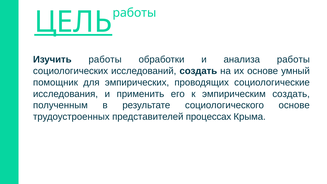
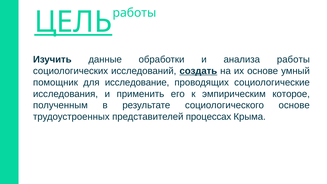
Изучить работы: работы -> данные
создать at (198, 71) underline: none -> present
эмпирических: эмпирических -> исследование
эмпирическим создать: создать -> которое
